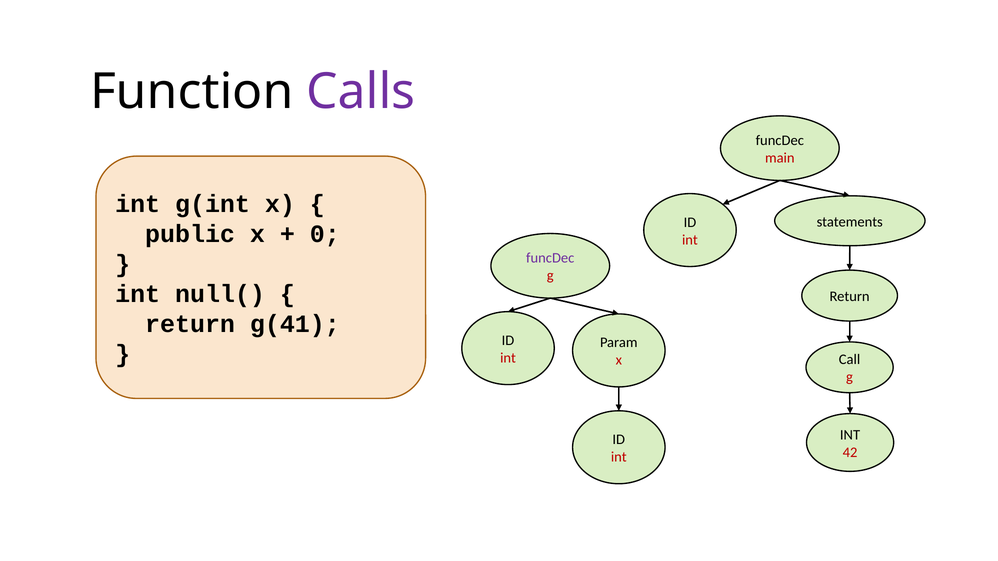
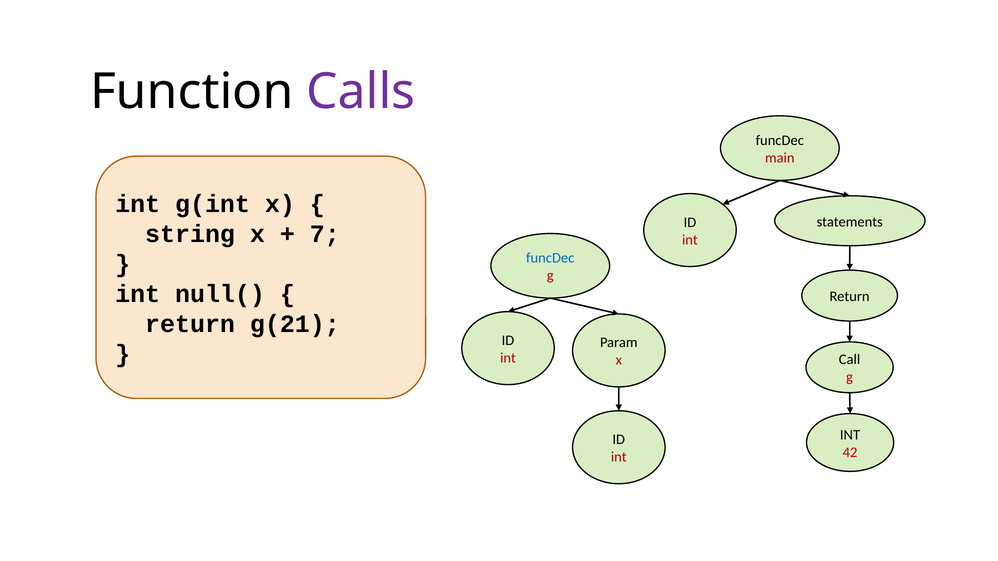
public: public -> string
0: 0 -> 7
funcDec at (550, 258) colour: purple -> blue
g(41: g(41 -> g(21
